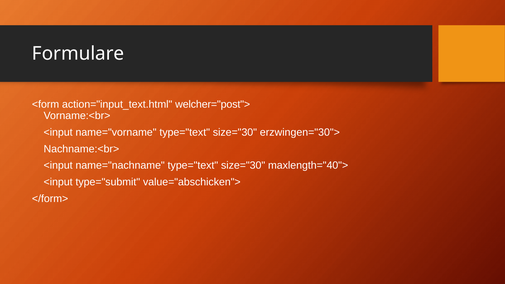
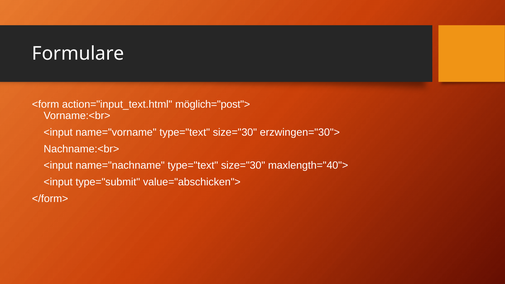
welcher="post">: welcher="post"> -> möglich="post">
